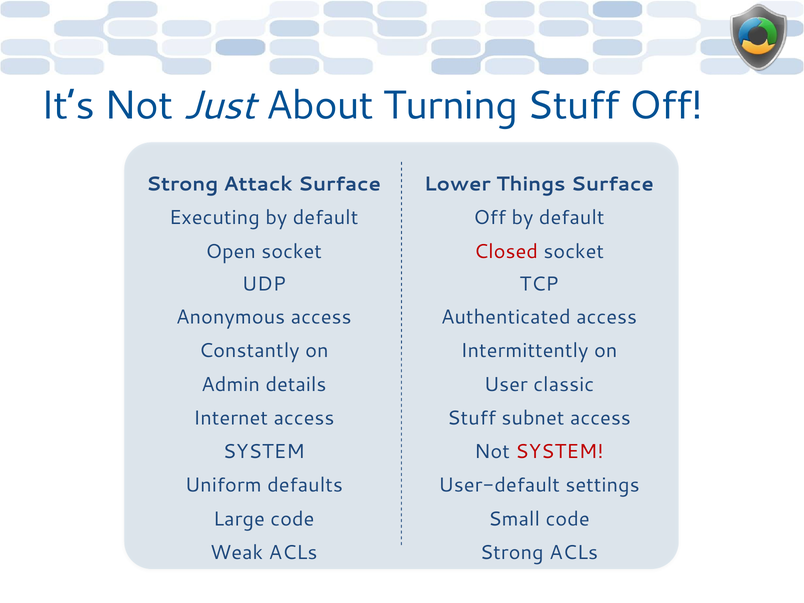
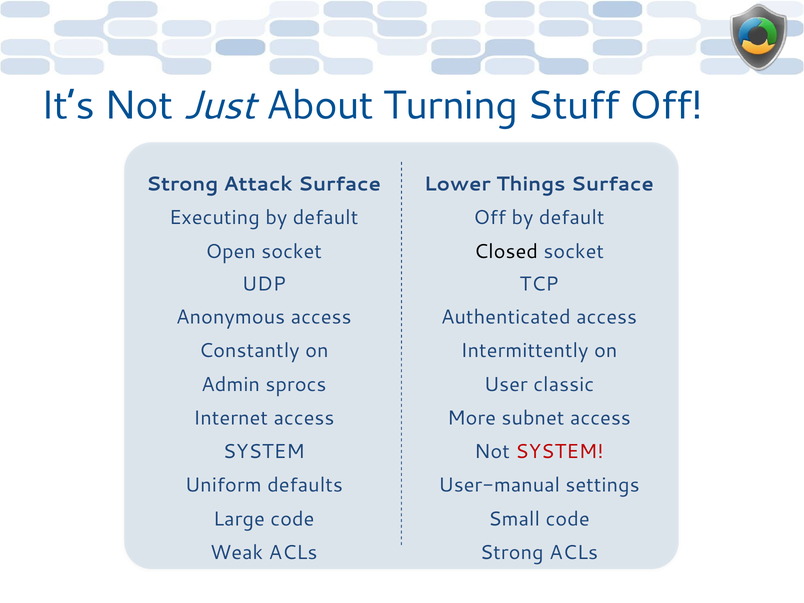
Closed colour: red -> black
details: details -> sprocs
access Stuff: Stuff -> More
User-default: User-default -> User-manual
